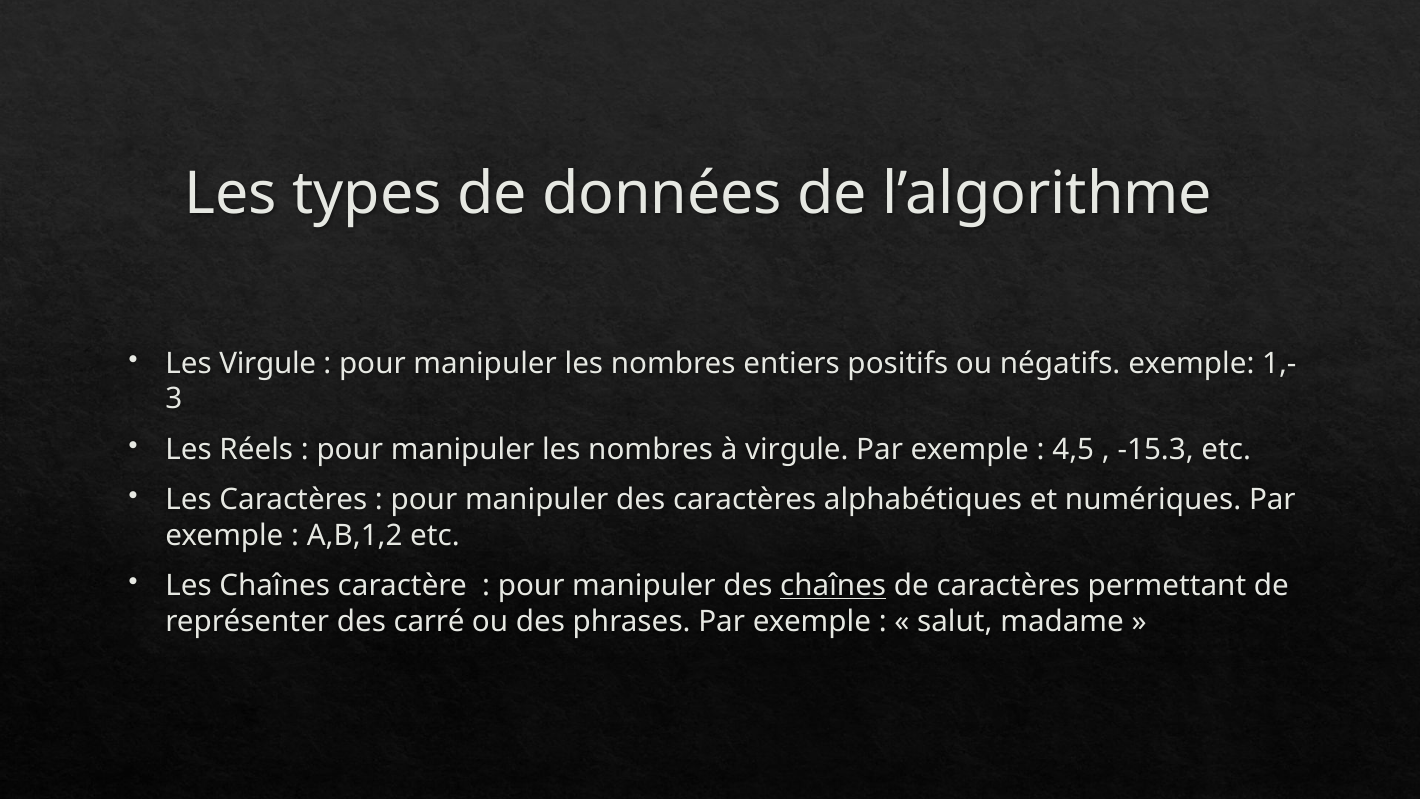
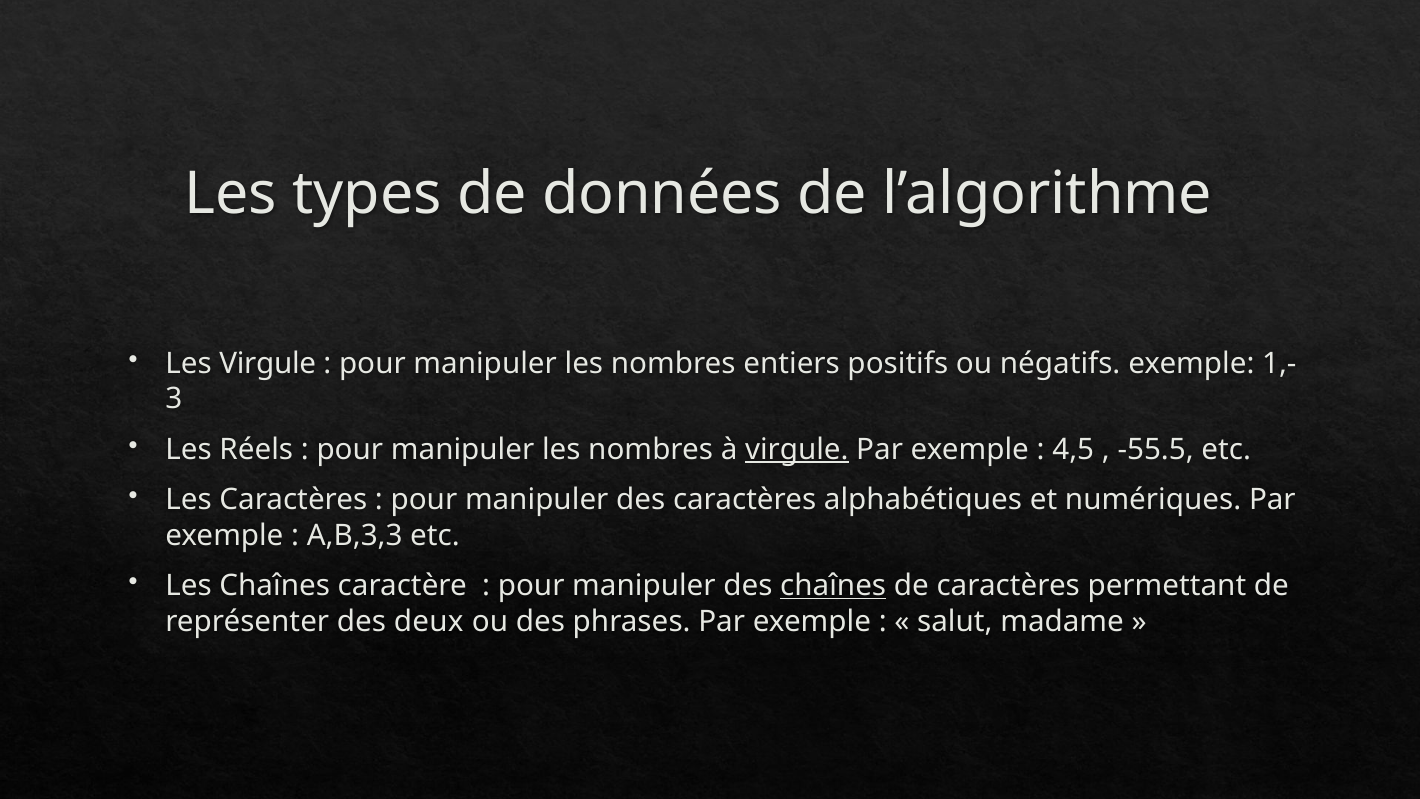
virgule at (797, 449) underline: none -> present
-15.3: -15.3 -> -55.5
A,B,1,2: A,B,1,2 -> A,B,3,3
carré: carré -> deux
